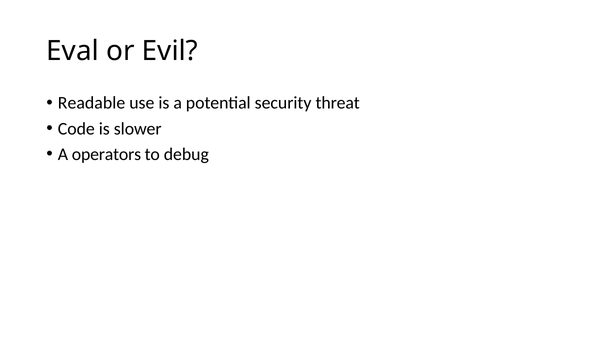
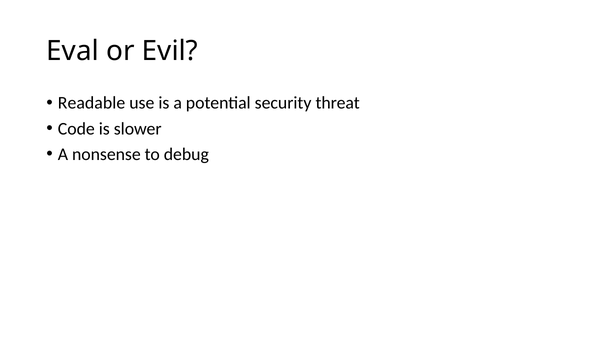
operators: operators -> nonsense
